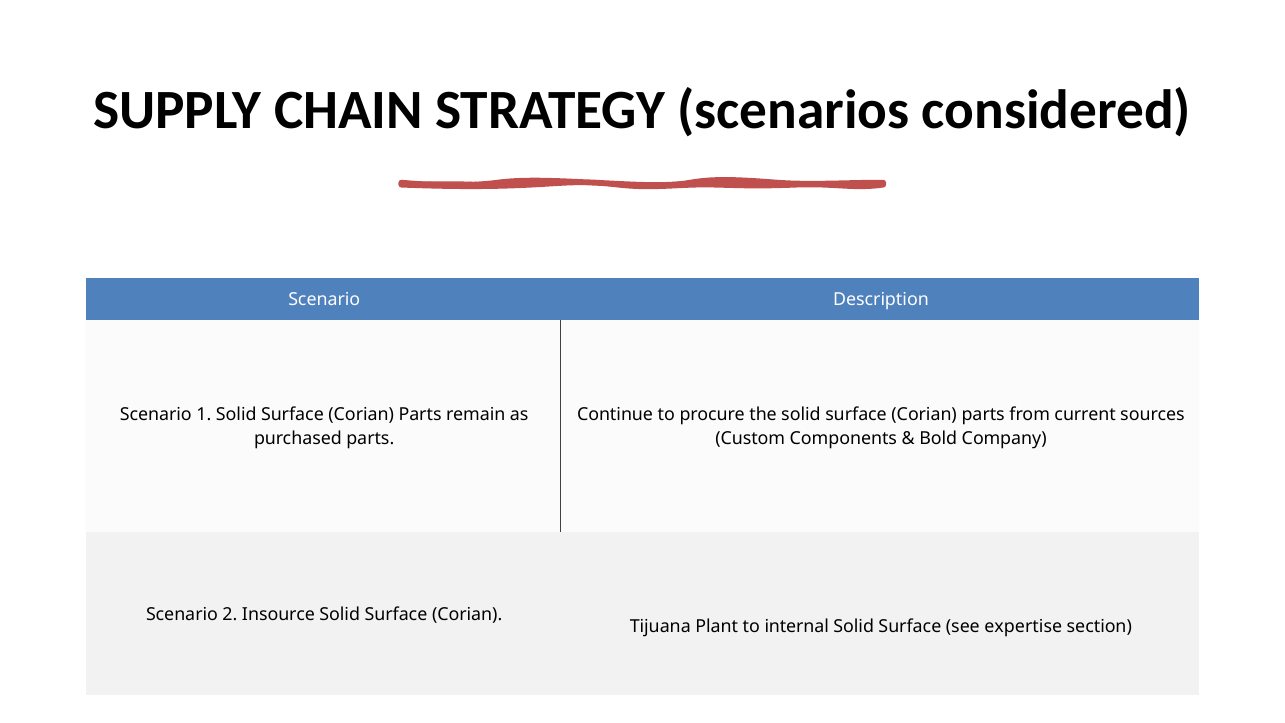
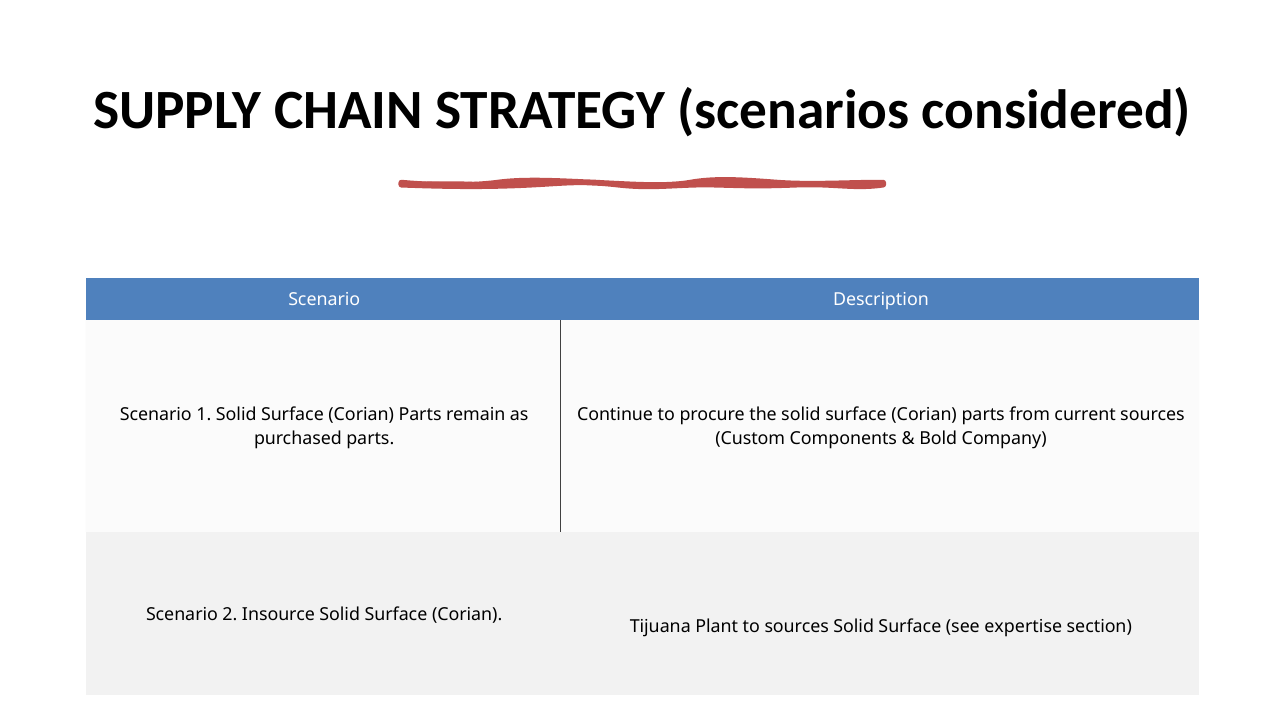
to internal: internal -> sources
